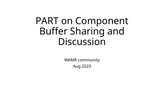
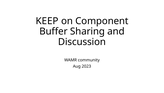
PART: PART -> KEEP
